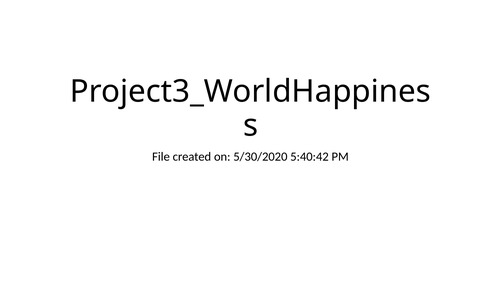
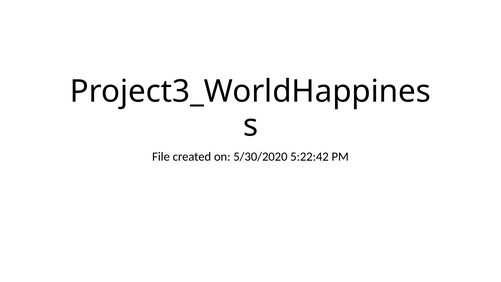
5:40:42: 5:40:42 -> 5:22:42
